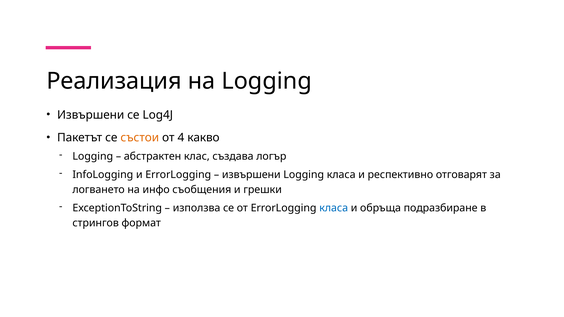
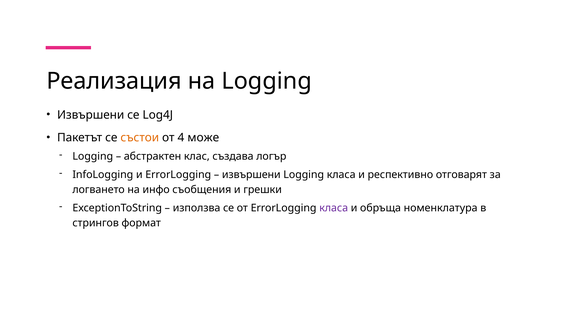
какво: какво -> може
класа at (334, 208) colour: blue -> purple
подразбиране: подразбиране -> номенклатура
